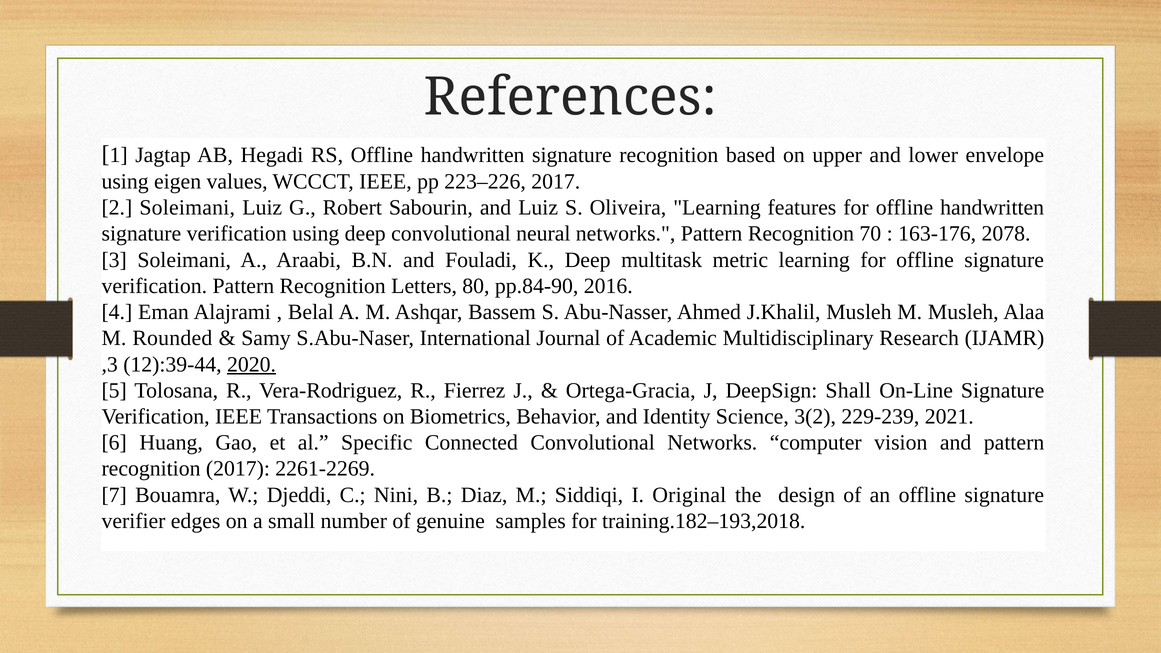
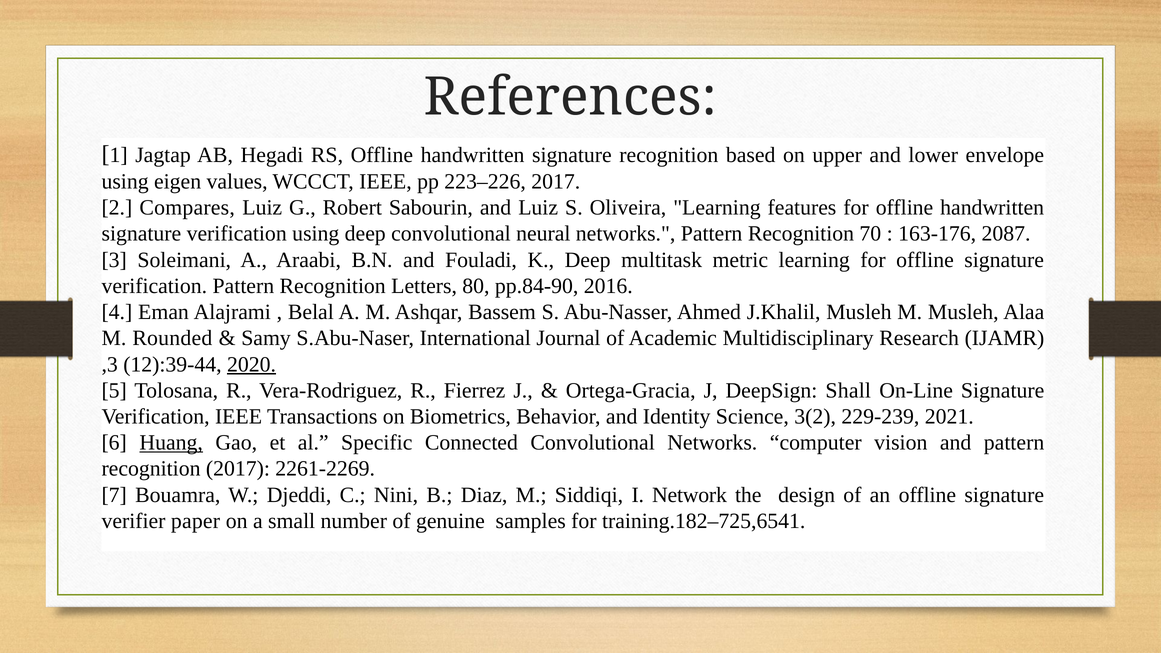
2 Soleimani: Soleimani -> Compares
2078: 2078 -> 2087
Huang underline: none -> present
Original: Original -> Network
edges: edges -> paper
training.182–193,2018: training.182–193,2018 -> training.182–725,6541
